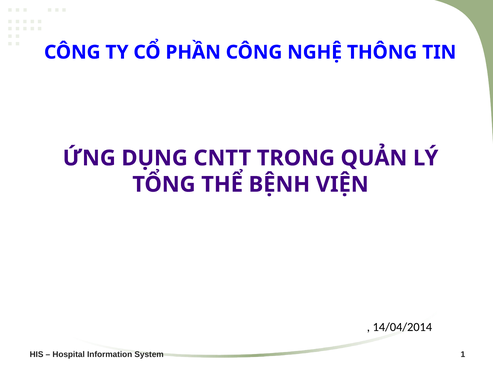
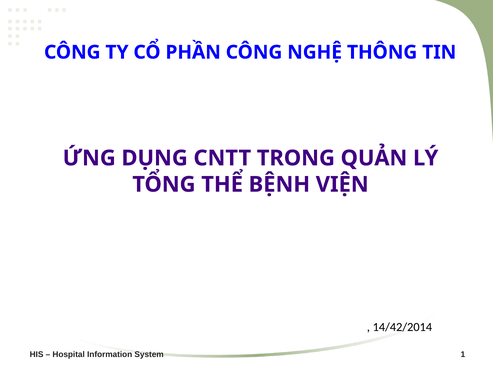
14/04/2014: 14/04/2014 -> 14/42/2014
